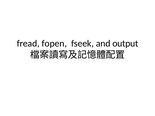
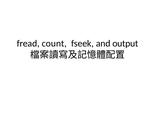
fopen: fopen -> count
